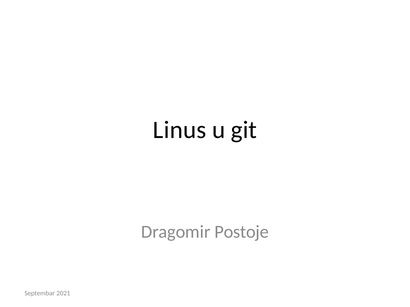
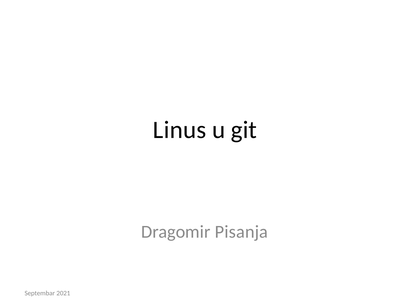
Postoje: Postoje -> Pisanja
